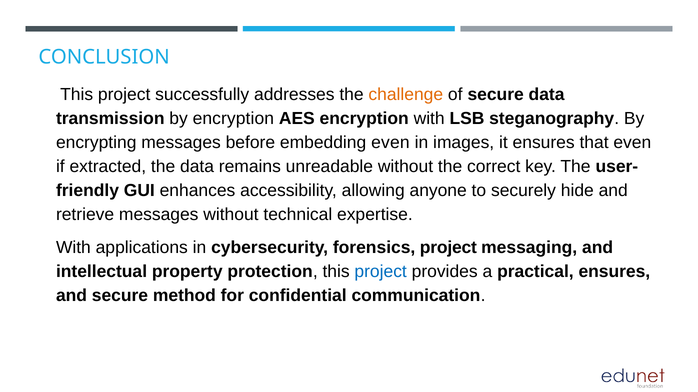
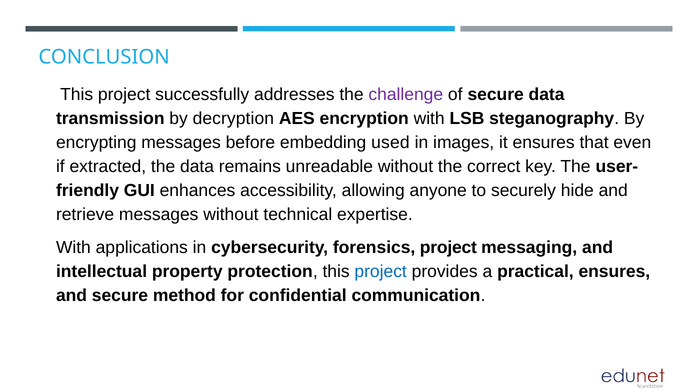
challenge colour: orange -> purple
by encryption: encryption -> decryption
embedding even: even -> used
